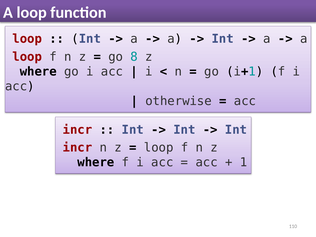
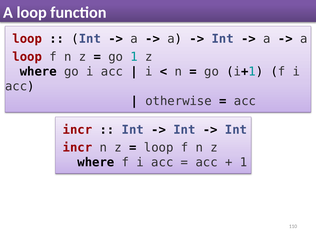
go 8: 8 -> 1
